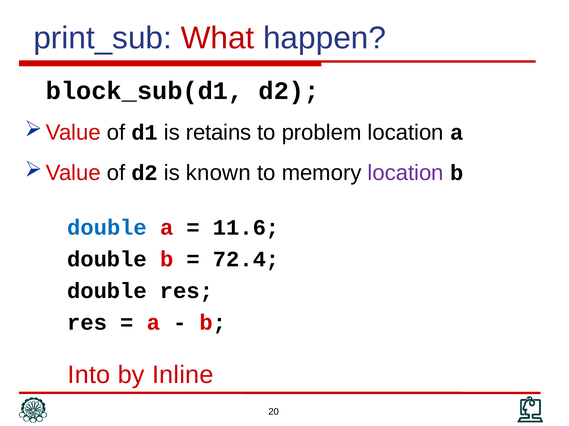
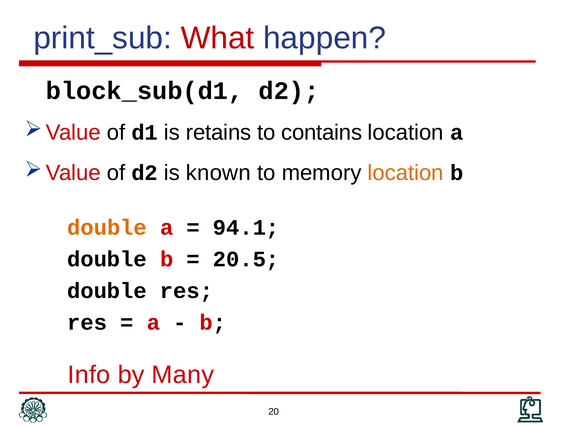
problem: problem -> contains
location at (406, 173) colour: purple -> orange
double at (107, 228) colour: blue -> orange
11.6: 11.6 -> 94.1
72.4: 72.4 -> 20.5
Into: Into -> Info
Inline: Inline -> Many
